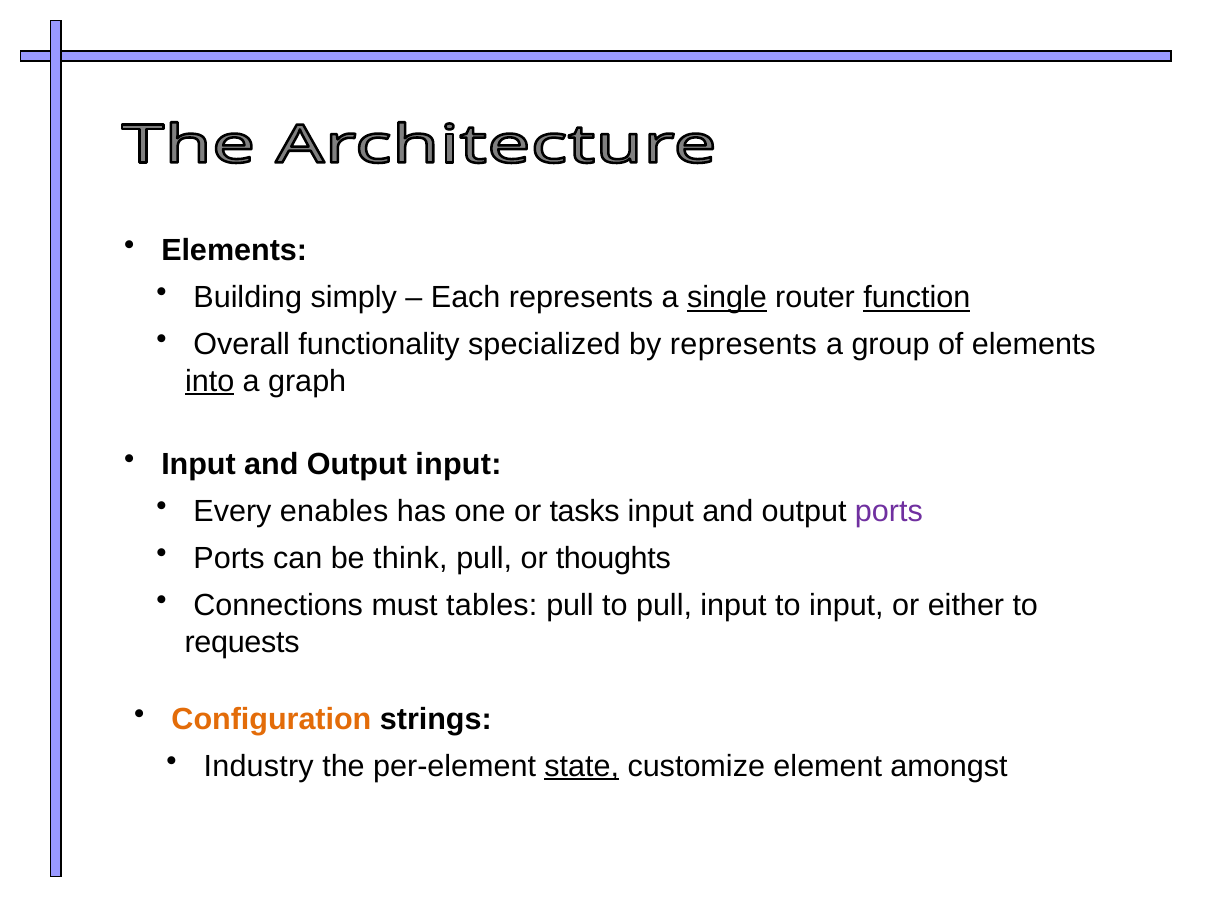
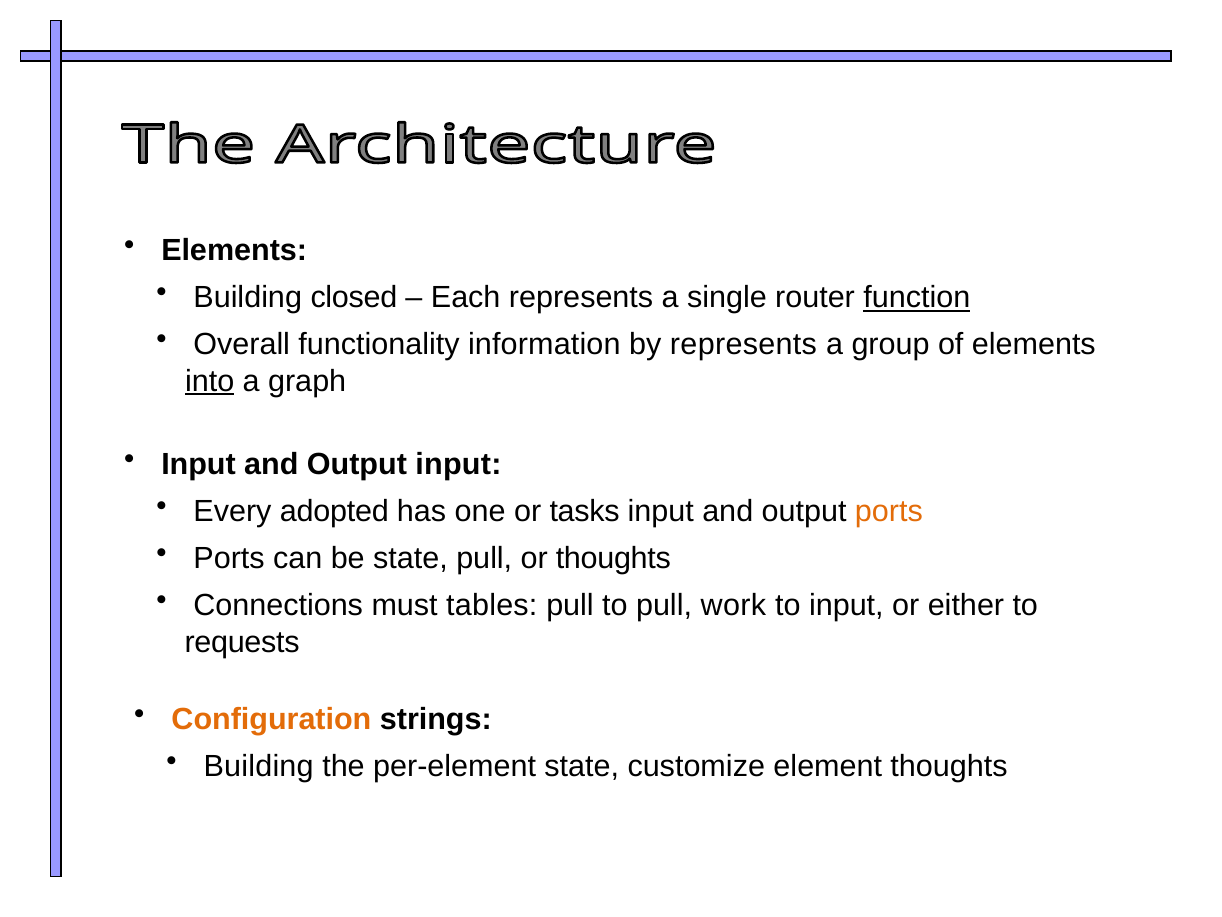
simply: simply -> closed
single underline: present -> none
specialized: specialized -> information
enables: enables -> adopted
ports at (889, 511) colour: purple -> orange
be think: think -> state
pull input: input -> work
Industry at (259, 766): Industry -> Building
state at (582, 766) underline: present -> none
element amongst: amongst -> thoughts
